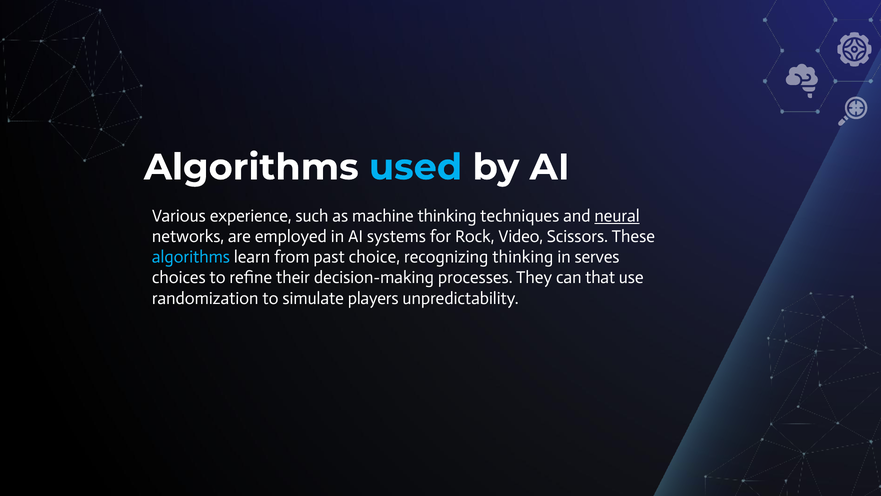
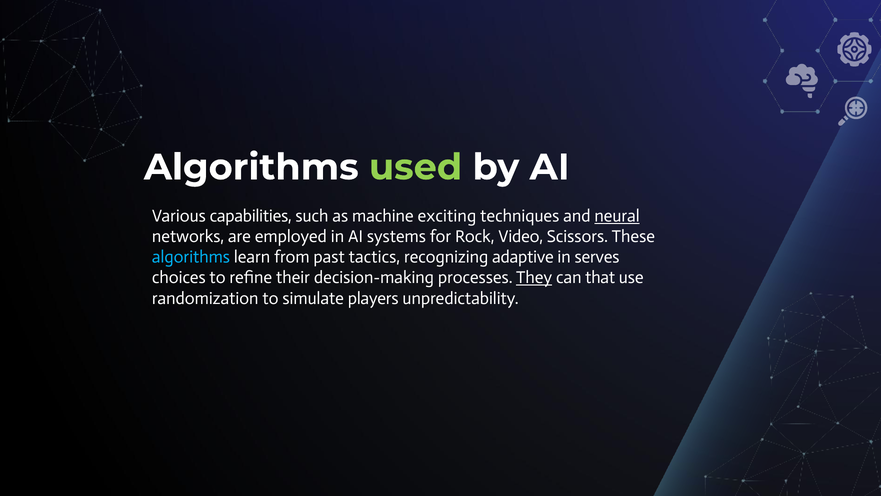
used colour: light blue -> light green
experience: experience -> capabilities
machine thinking: thinking -> exciting
choice: choice -> tactics
recognizing thinking: thinking -> adaptive
They underline: none -> present
